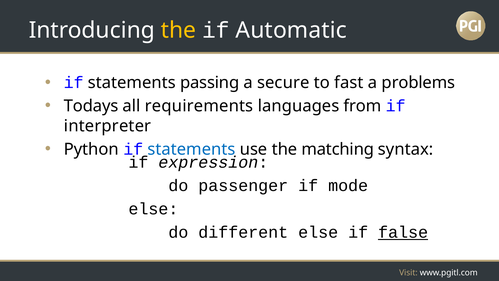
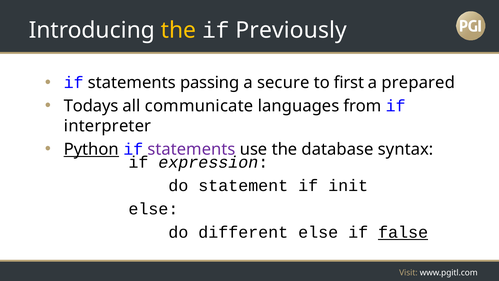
Automatic: Automatic -> Previously
fast: fast -> first
problems: problems -> prepared
requirements: requirements -> communicate
Python underline: none -> present
statements at (191, 149) colour: blue -> purple
matching: matching -> database
passenger: passenger -> statement
mode: mode -> init
